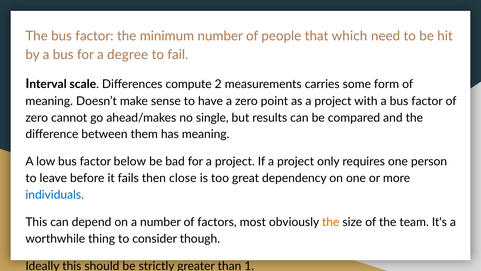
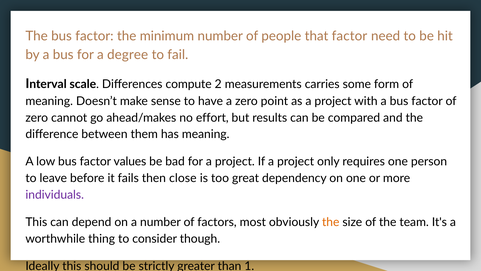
that which: which -> factor
single: single -> effort
below: below -> values
individuals colour: blue -> purple
